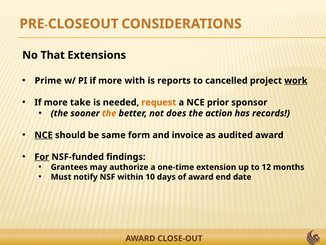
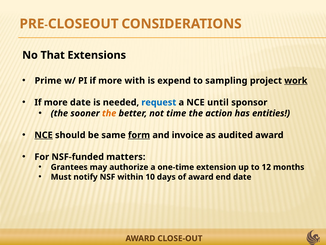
reports: reports -> expend
cancelled: cancelled -> sampling
more take: take -> date
request colour: orange -> blue
prior: prior -> until
does: does -> time
records: records -> entities
form underline: none -> present
For underline: present -> none
findings: findings -> matters
